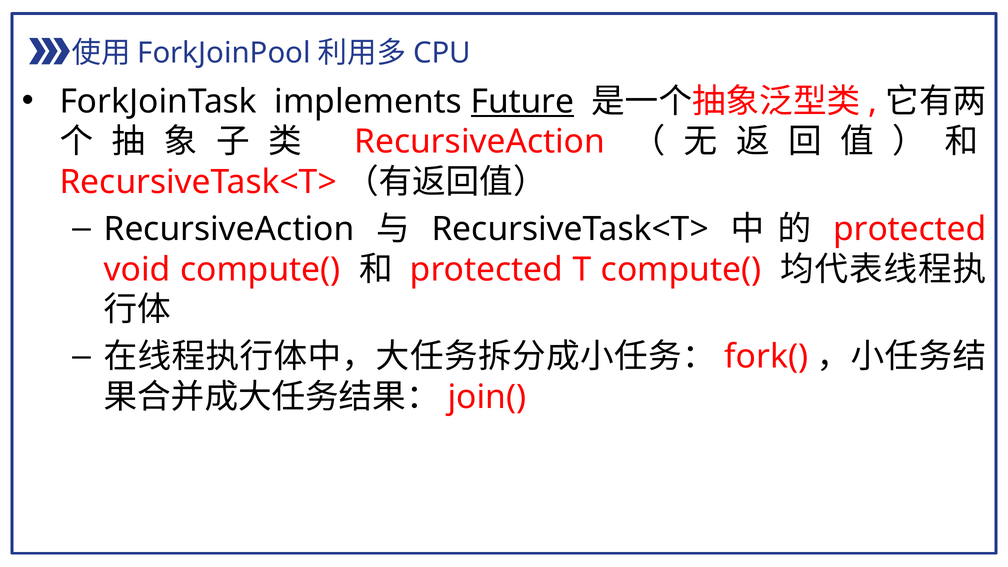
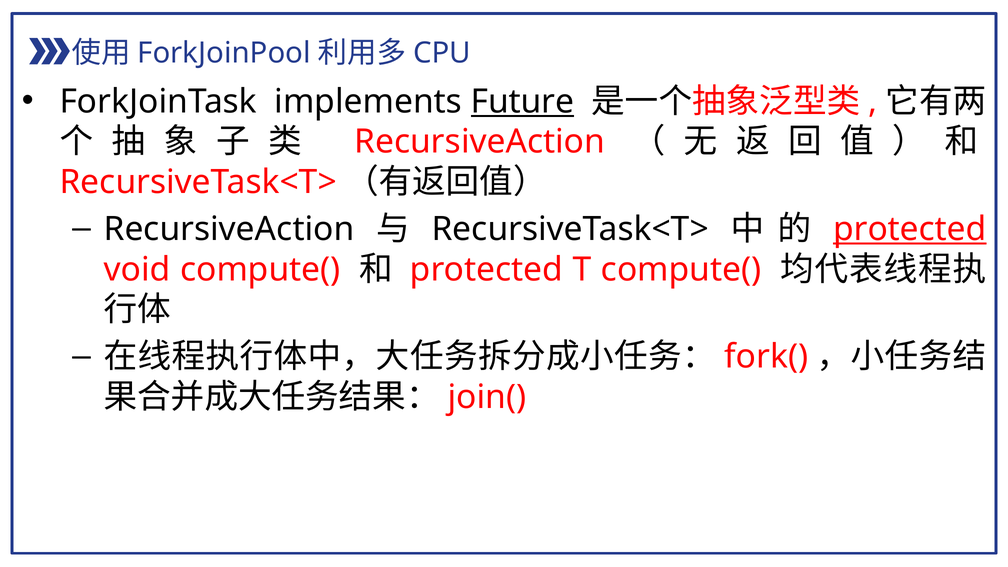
protected at (910, 229) underline: none -> present
